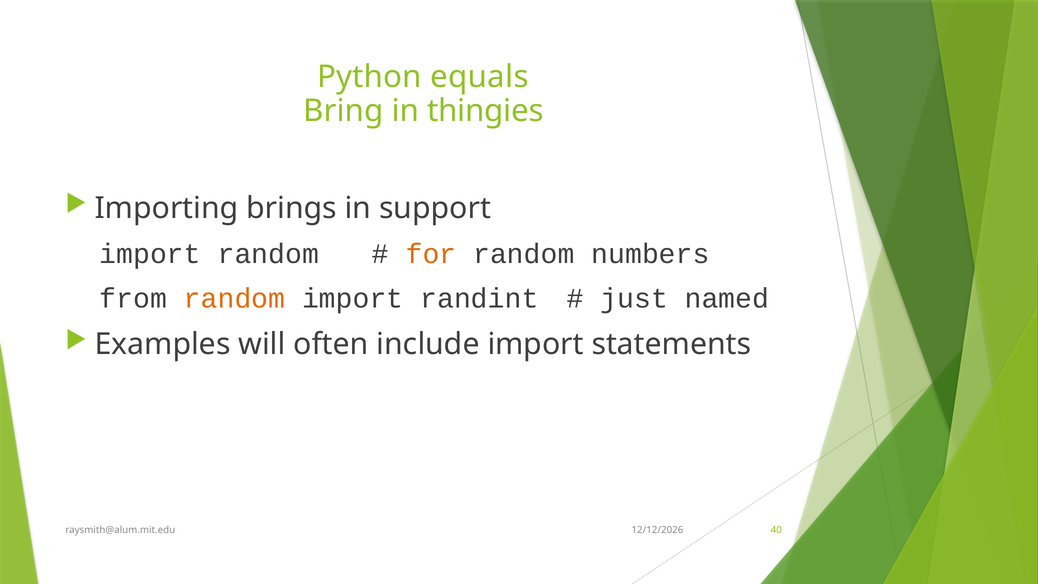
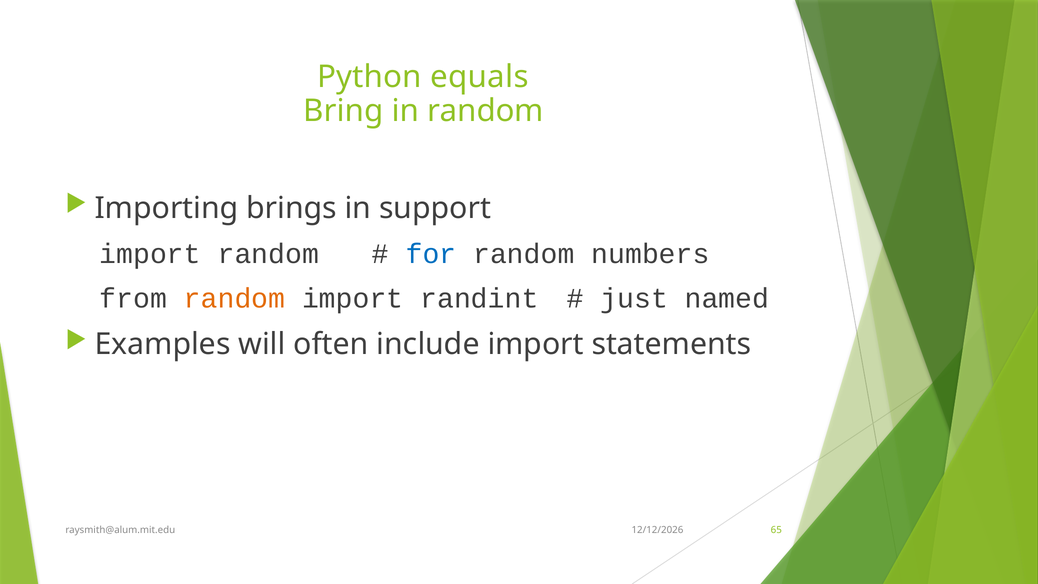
in thingies: thingies -> random
for colour: orange -> blue
40: 40 -> 65
